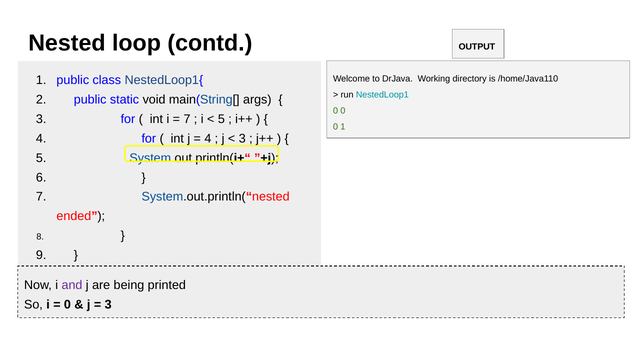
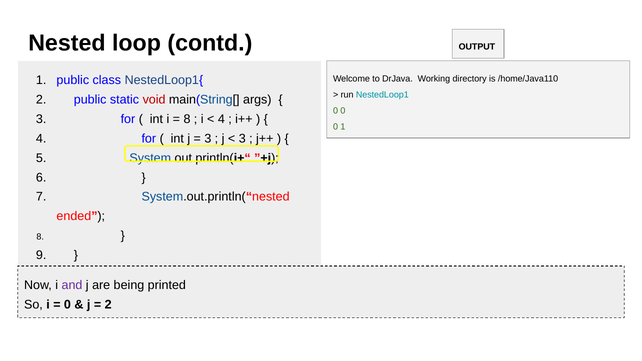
void colour: black -> red
7 at (187, 119): 7 -> 8
5 at (221, 119): 5 -> 4
4 at (208, 139): 4 -> 3
3 at (108, 305): 3 -> 2
